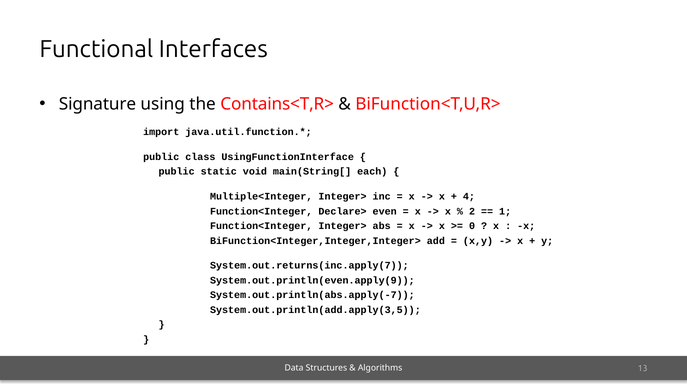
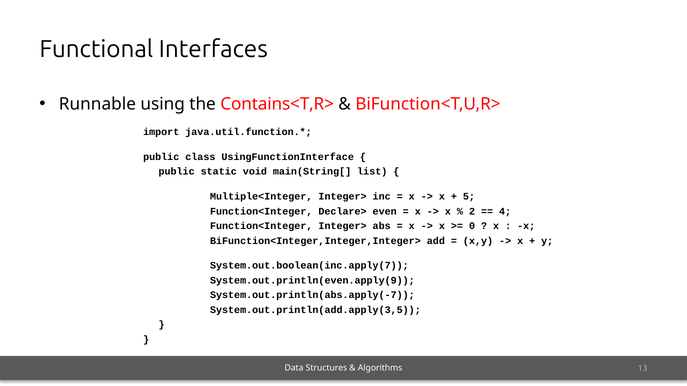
Signature: Signature -> Runnable
each: each -> list
4: 4 -> 5
1: 1 -> 4
System.out.returns(inc.apply(7: System.out.returns(inc.apply(7 -> System.out.boolean(inc.apply(7
